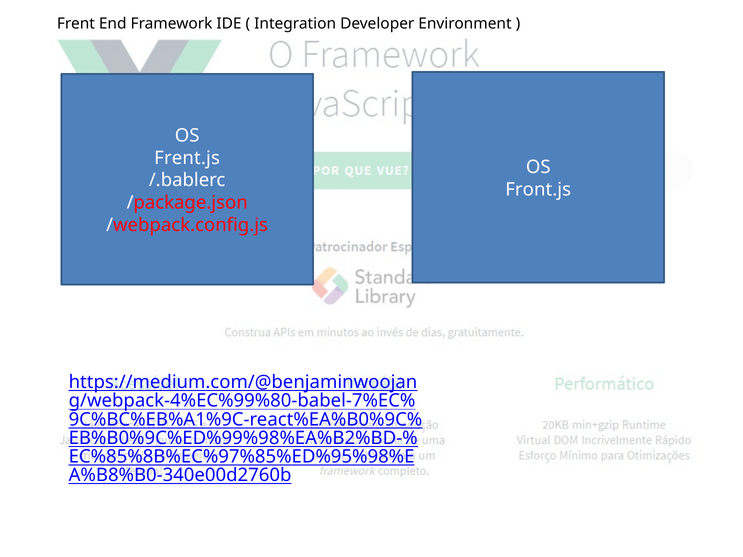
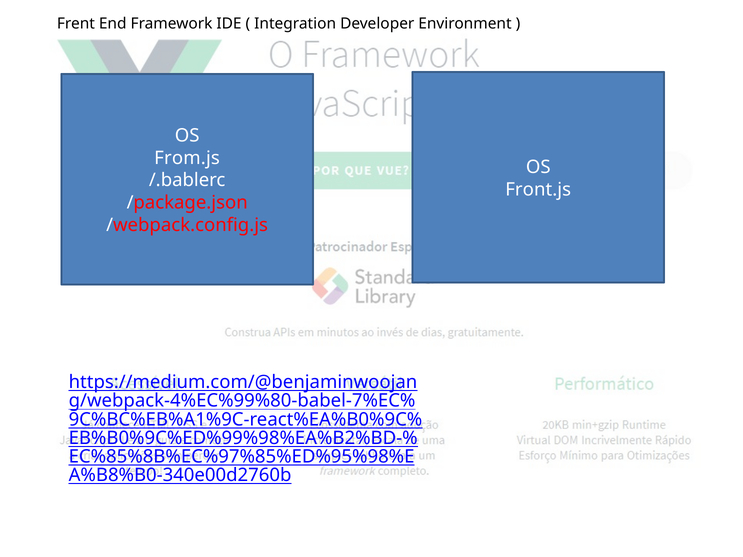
Frent.js: Frent.js -> From.js
